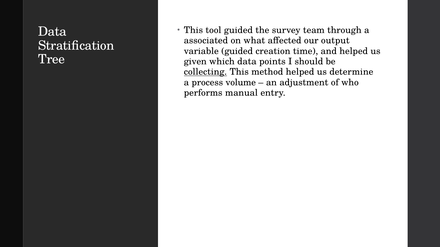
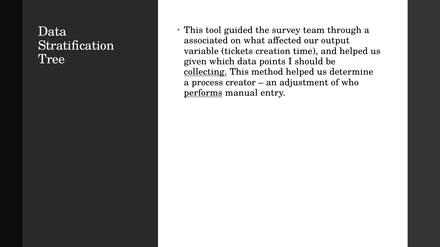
variable guided: guided -> tickets
volume: volume -> creator
performs underline: none -> present
